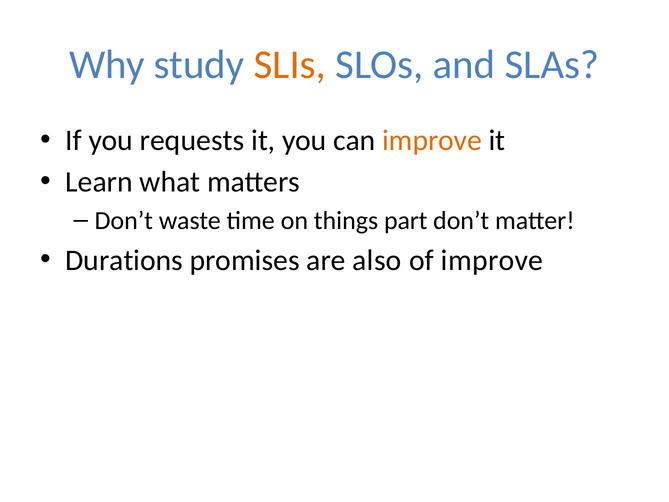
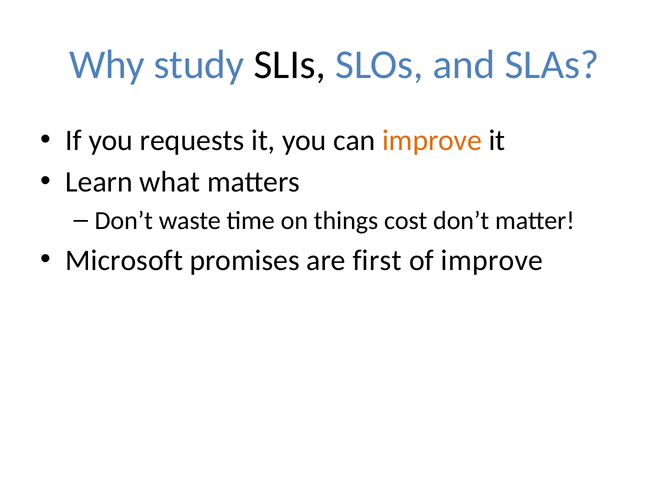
SLIs colour: orange -> black
part: part -> cost
Durations: Durations -> Microsoft
also: also -> first
